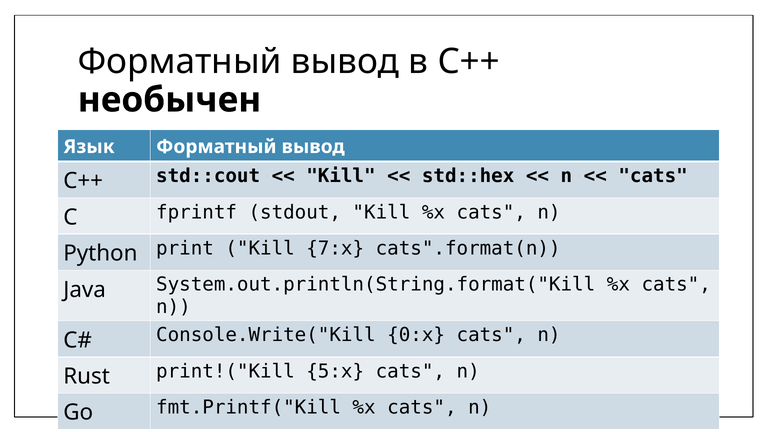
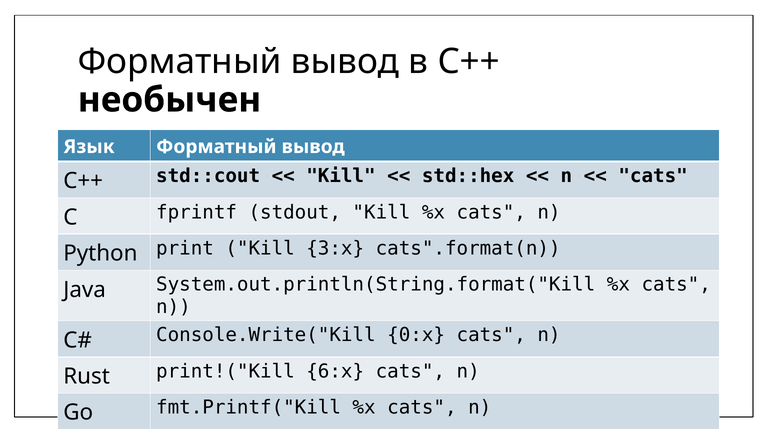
7:x: 7:x -> 3:x
5:x: 5:x -> 6:x
